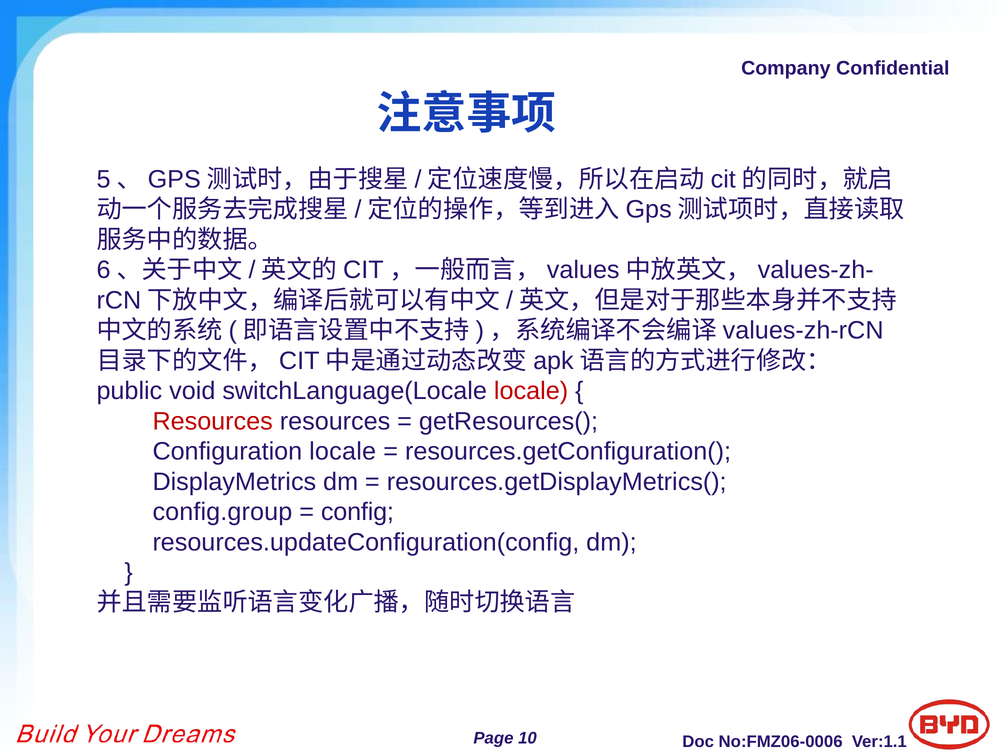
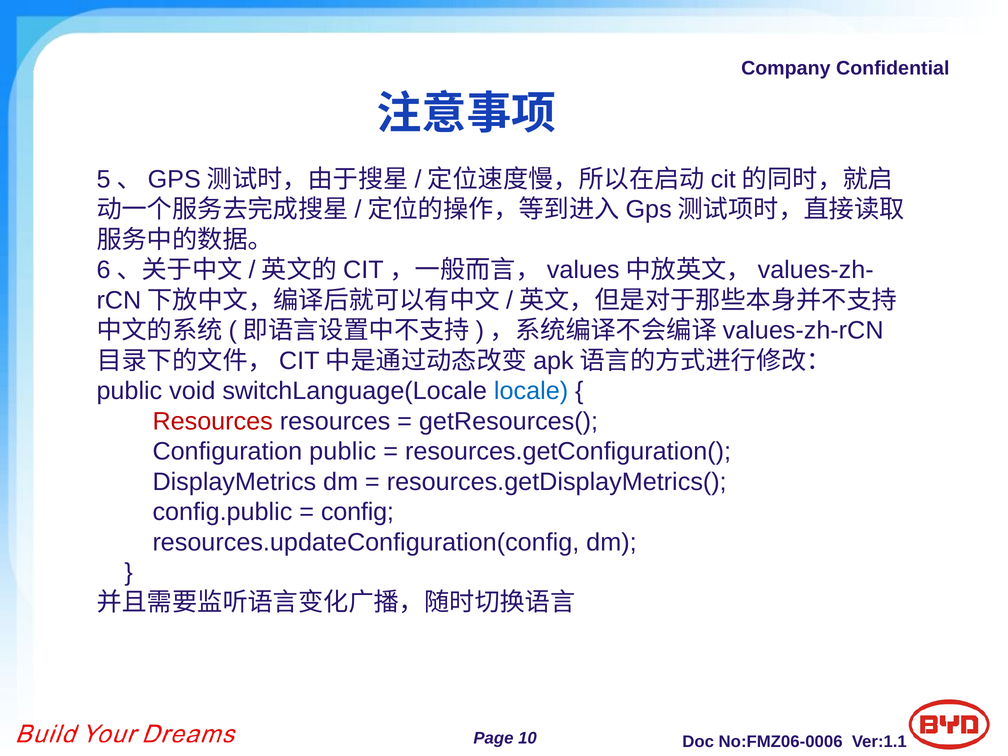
locale at (531, 391) colour: red -> blue
Configuration locale: locale -> public
config.group: config.group -> config.public
